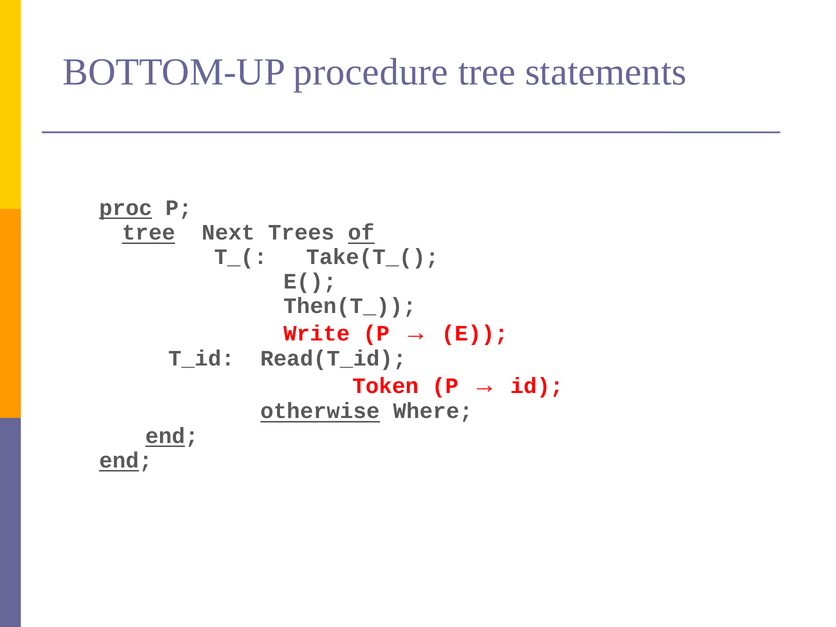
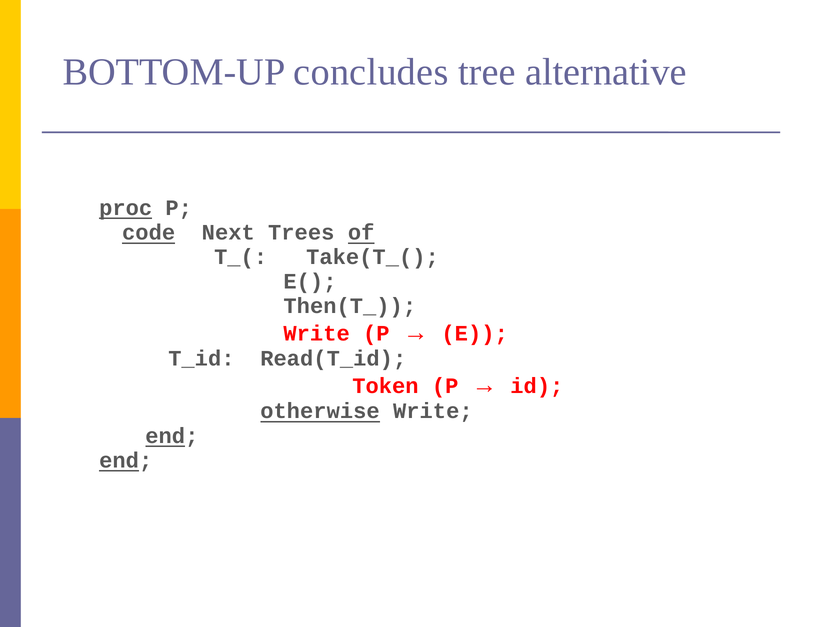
procedure: procedure -> concludes
statements: statements -> alternative
tree at (149, 232): tree -> code
otherwise Where: Where -> Write
